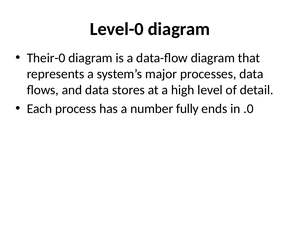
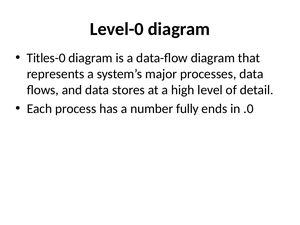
Their-0: Their-0 -> Titles-0
